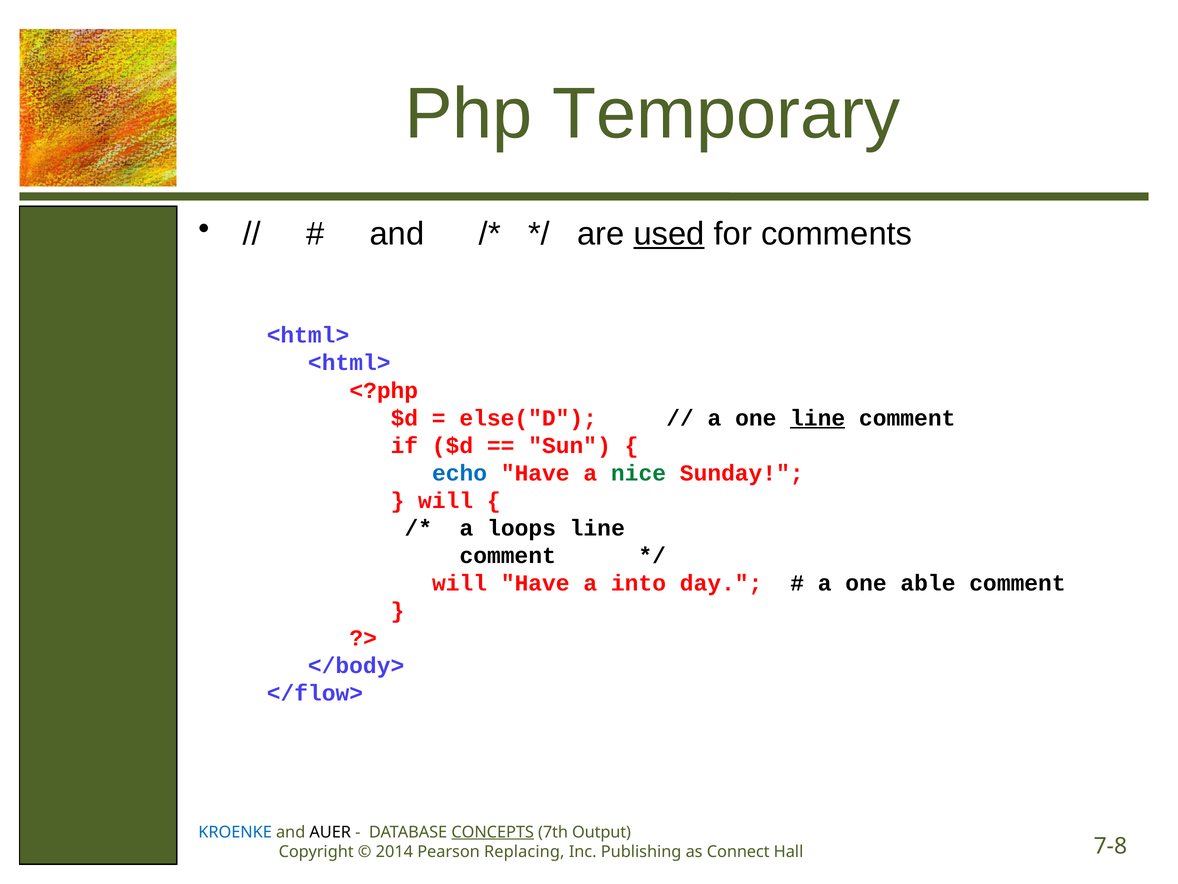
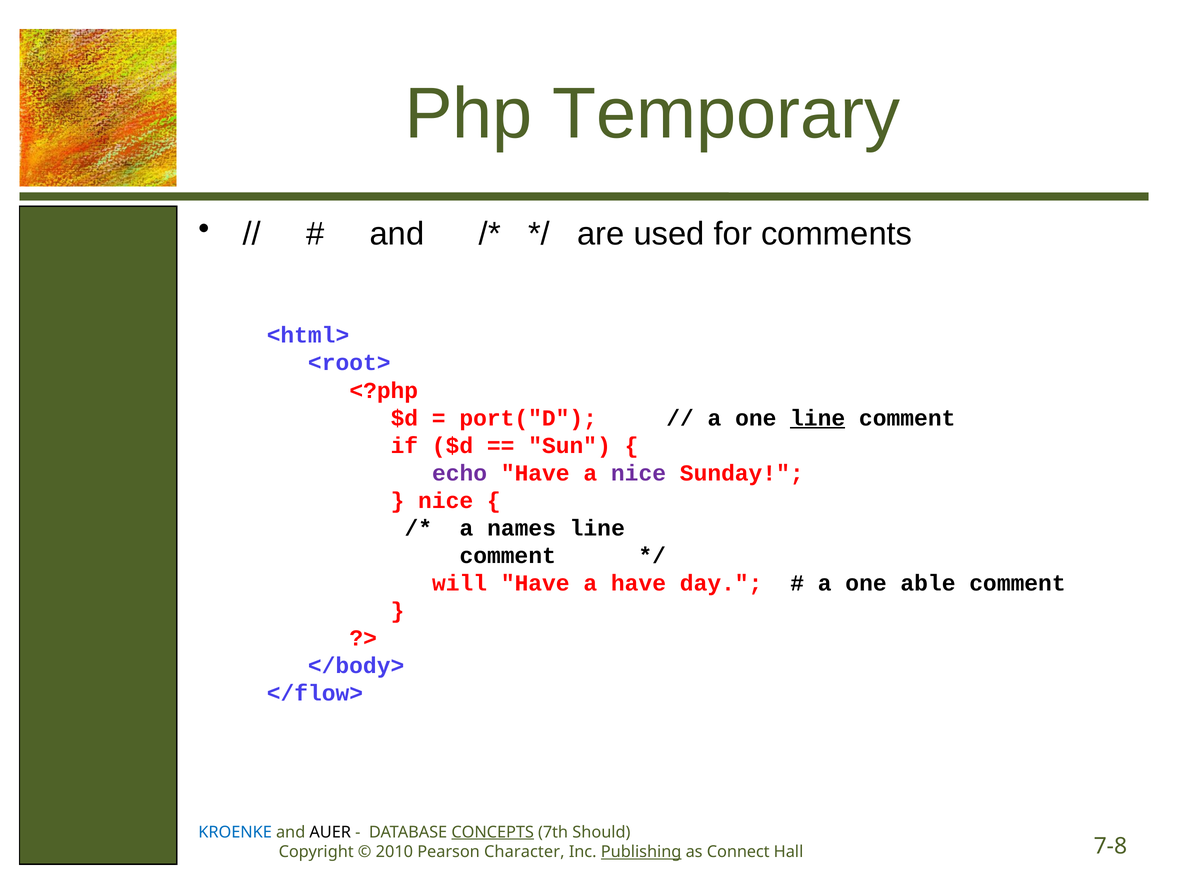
used underline: present -> none
<html> at (349, 363): <html> -> <root>
else("D: else("D -> port("D
echo colour: blue -> purple
nice at (638, 473) colour: green -> purple
will at (446, 500): will -> nice
loops: loops -> names
a into: into -> have
Output: Output -> Should
2014: 2014 -> 2010
Replacing: Replacing -> Character
Publishing underline: none -> present
